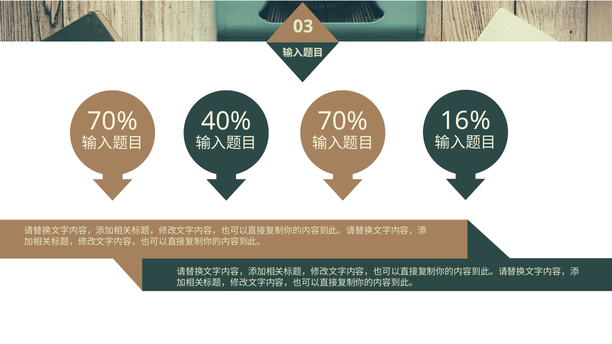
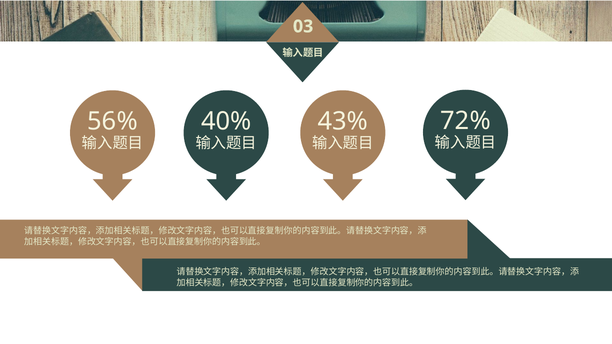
16%: 16% -> 72%
70% at (113, 121): 70% -> 56%
70% at (343, 121): 70% -> 43%
